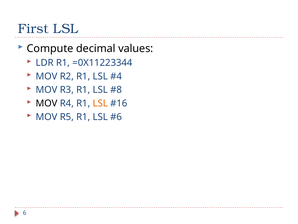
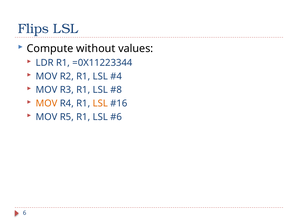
First: First -> Flips
decimal: decimal -> without
MOV at (47, 103) colour: black -> orange
